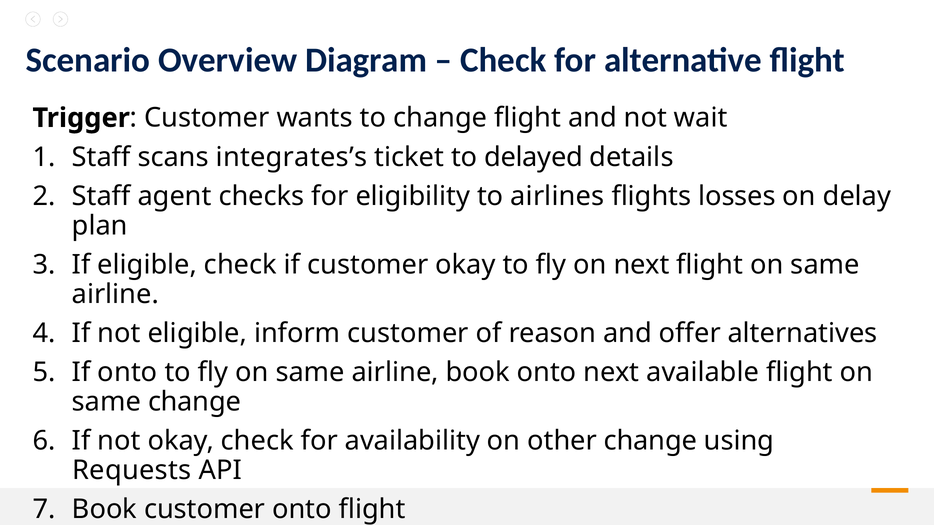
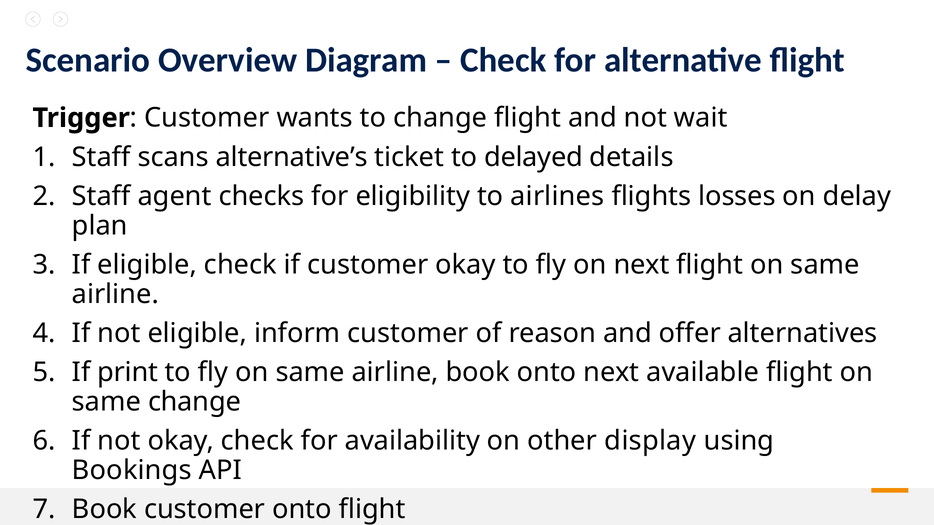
integrates’s: integrates’s -> alternative’s
If onto: onto -> print
other change: change -> display
Requests: Requests -> Bookings
